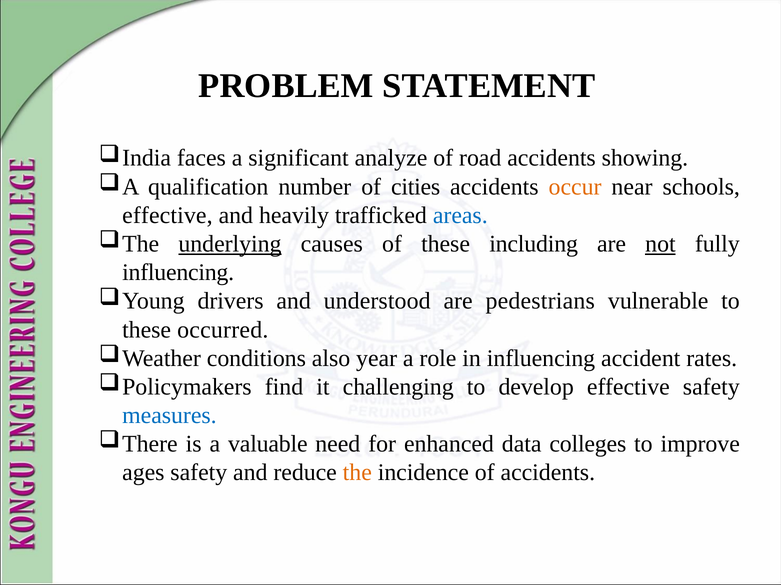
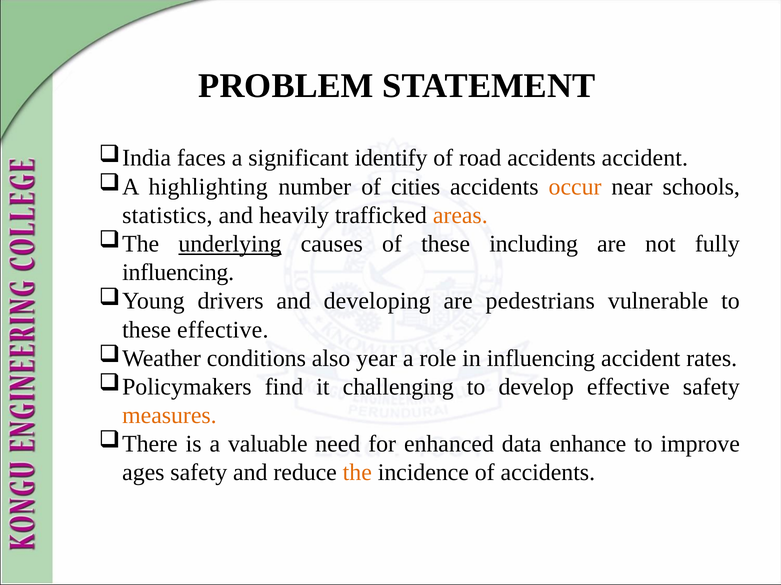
analyze: analyze -> identify
accidents showing: showing -> accident
qualification: qualification -> highlighting
effective at (167, 216): effective -> statistics
areas colour: blue -> orange
not underline: present -> none
understood: understood -> developing
these occurred: occurred -> effective
measures colour: blue -> orange
colleges: colleges -> enhance
